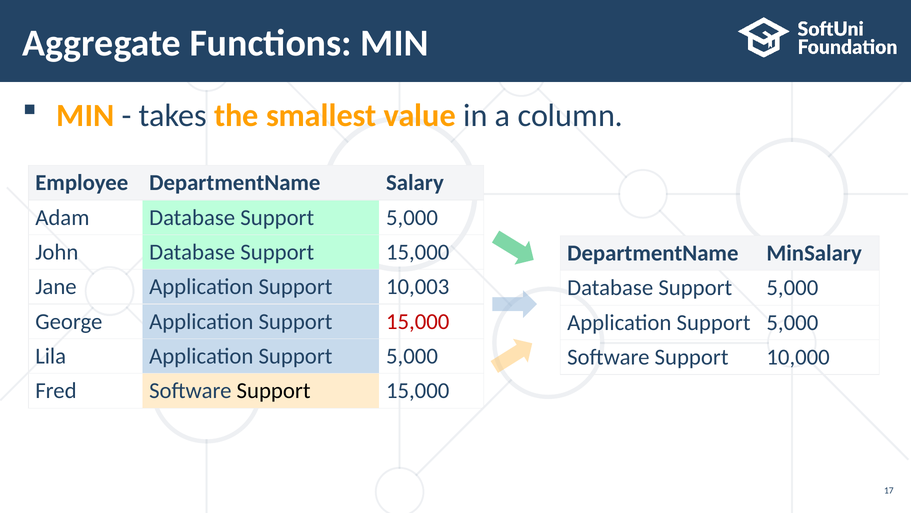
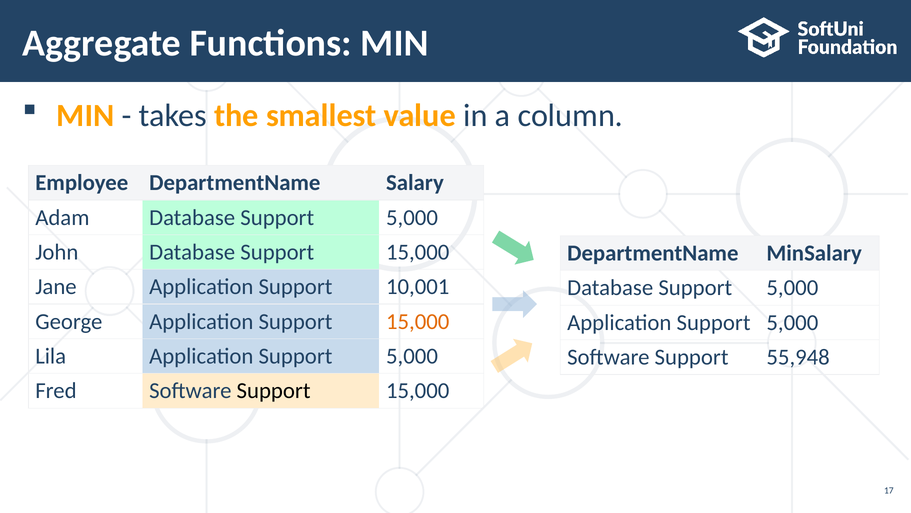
10,003: 10,003 -> 10,001
15,000 at (418, 321) colour: red -> orange
10,000: 10,000 -> 55,948
